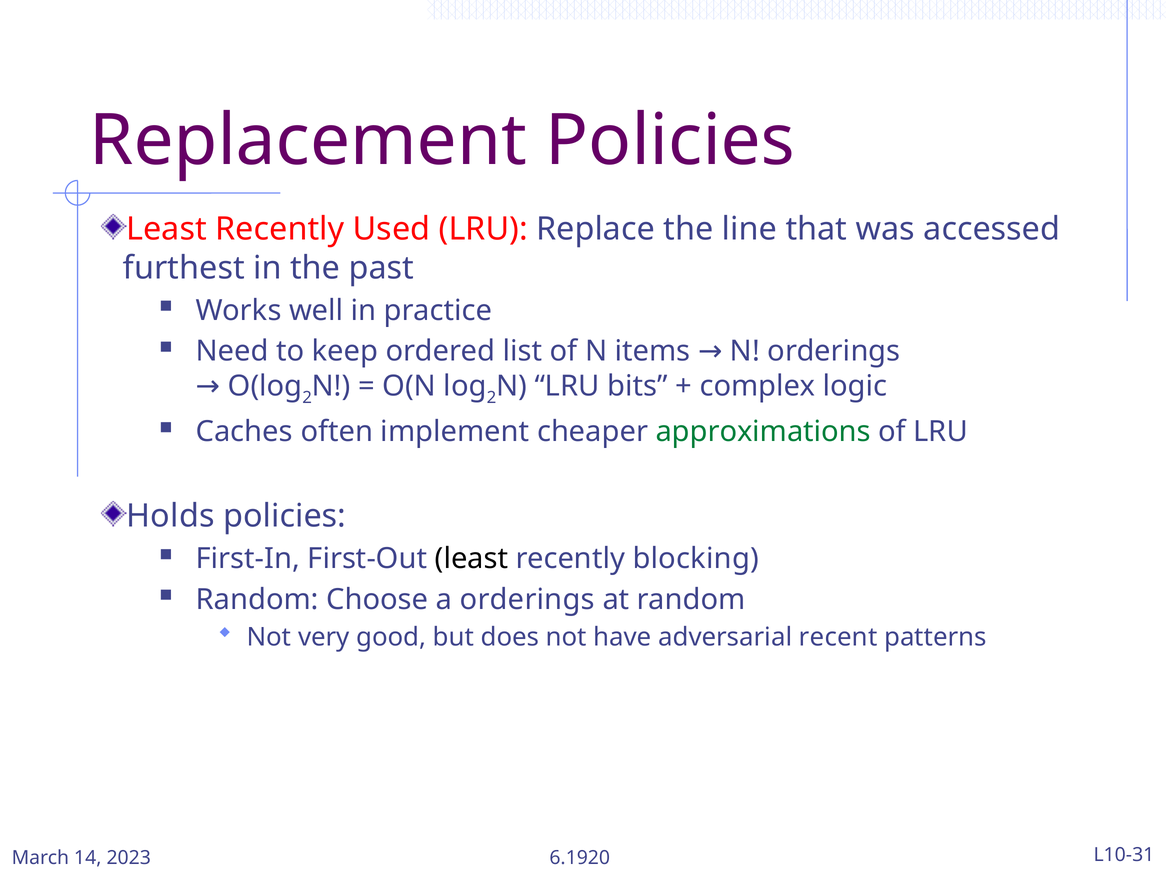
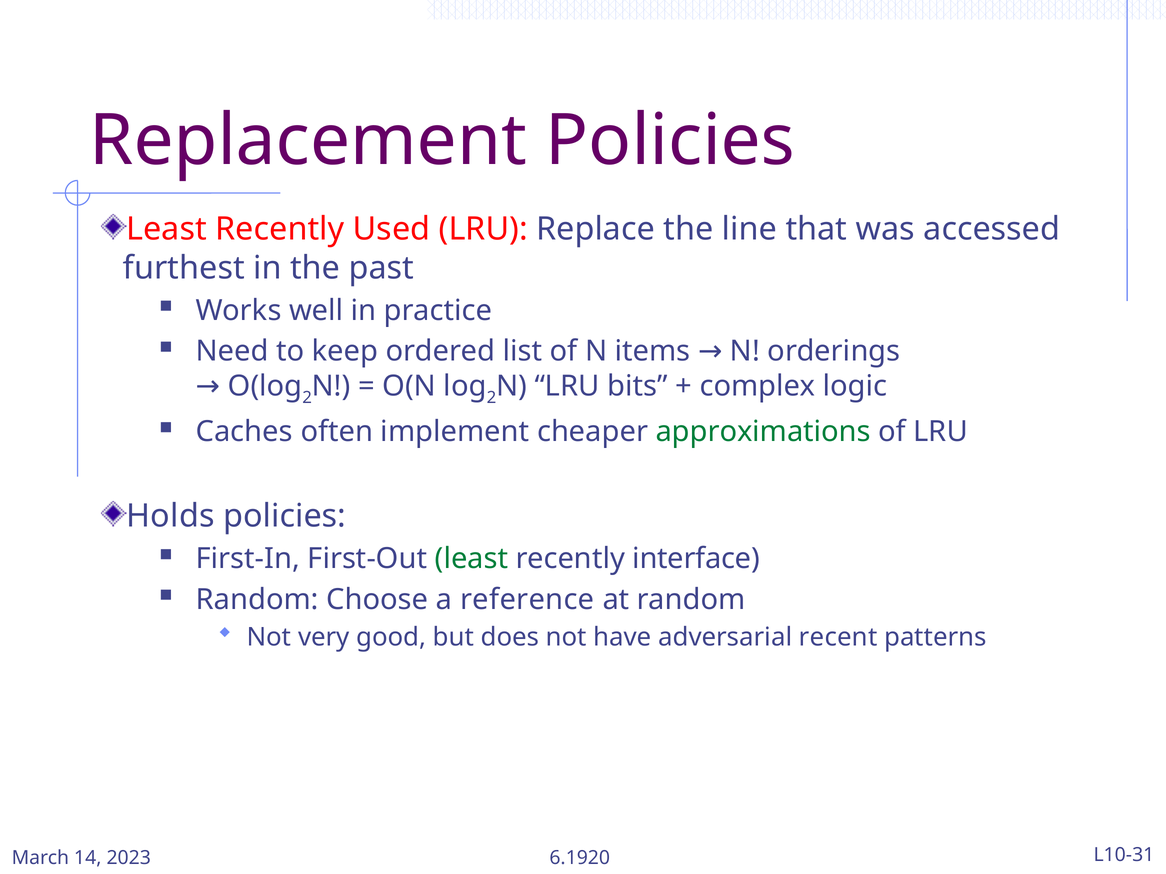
least at (471, 559) colour: black -> green
blocking: blocking -> interface
a orderings: orderings -> reference
